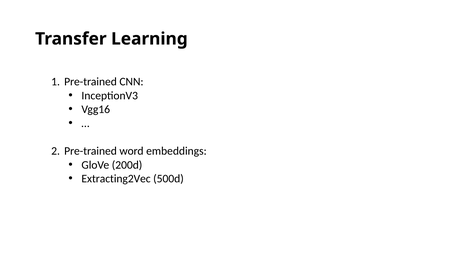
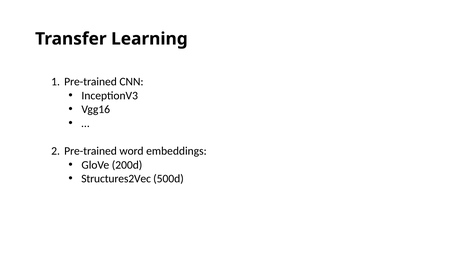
Extracting2Vec: Extracting2Vec -> Structures2Vec
